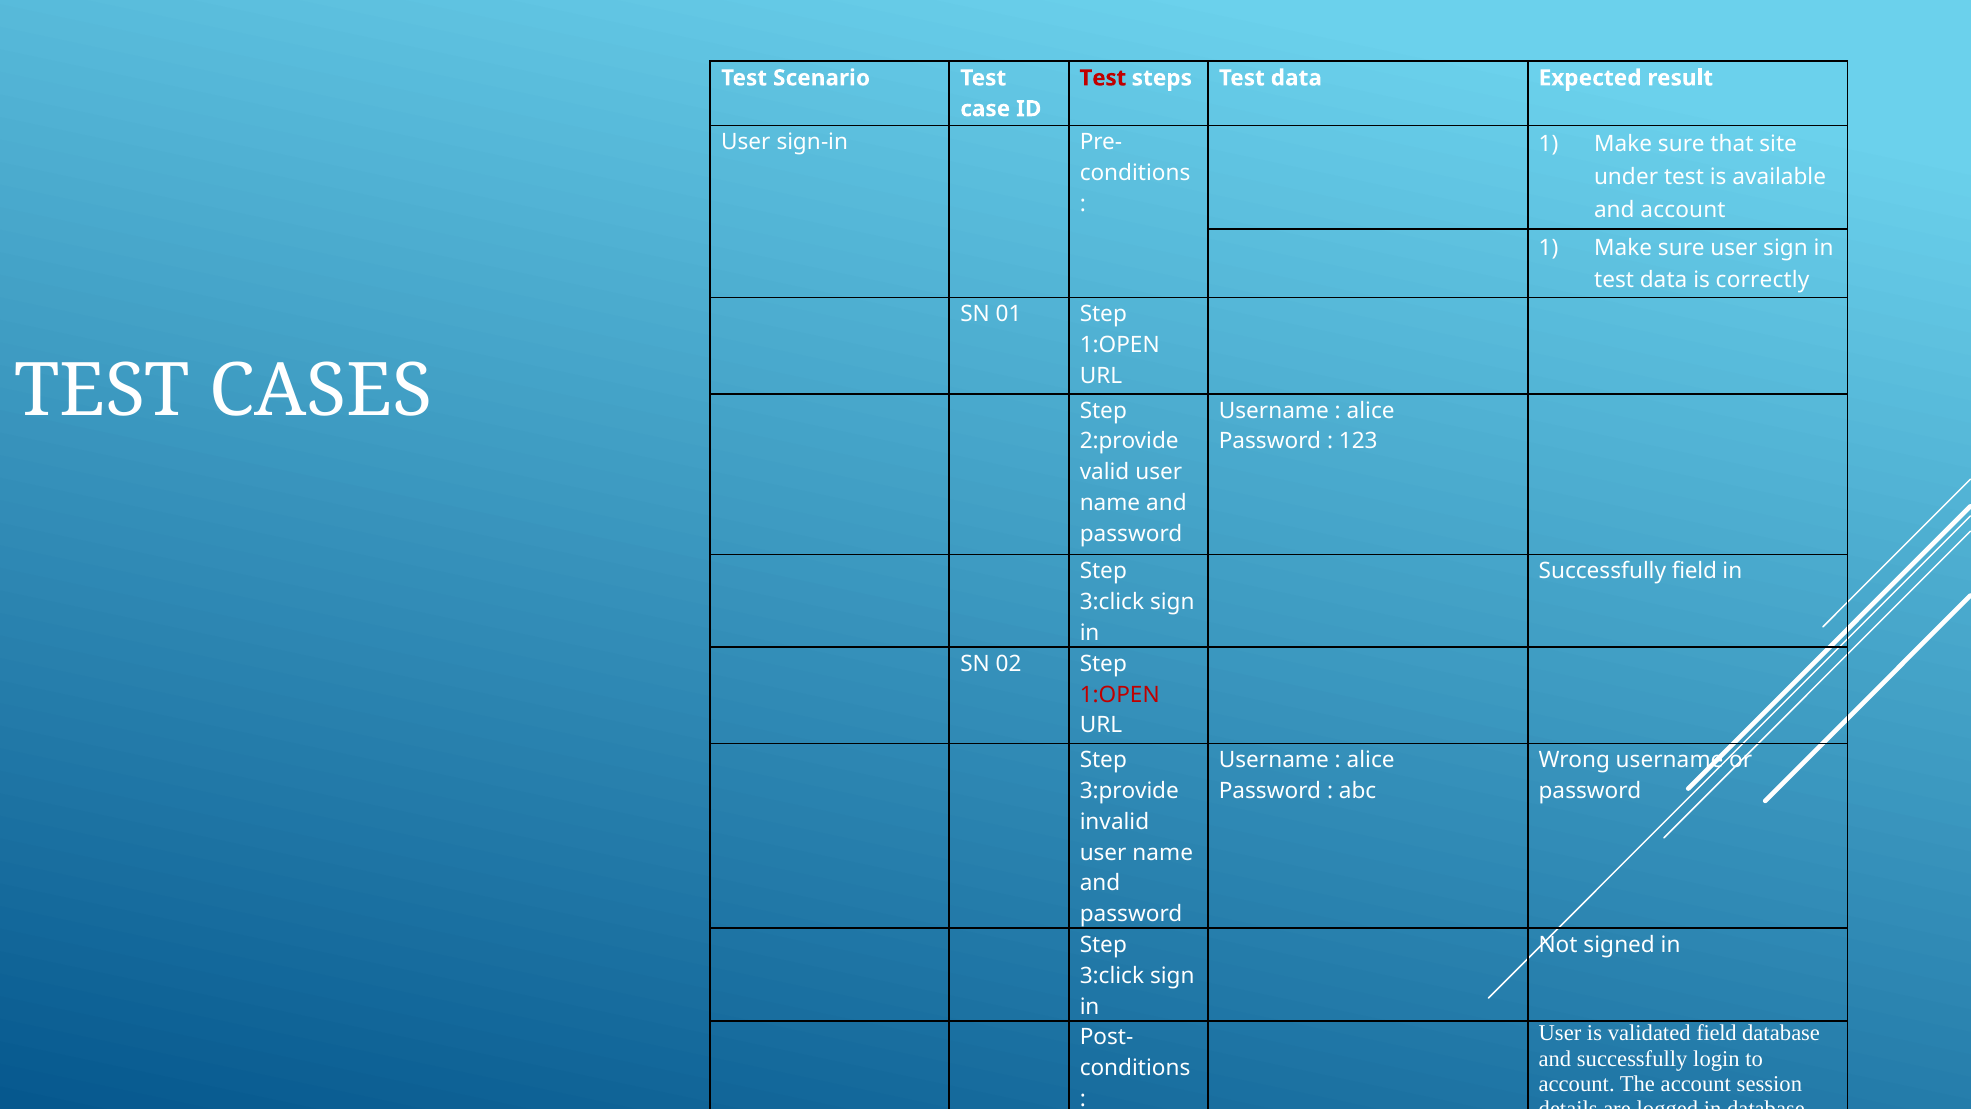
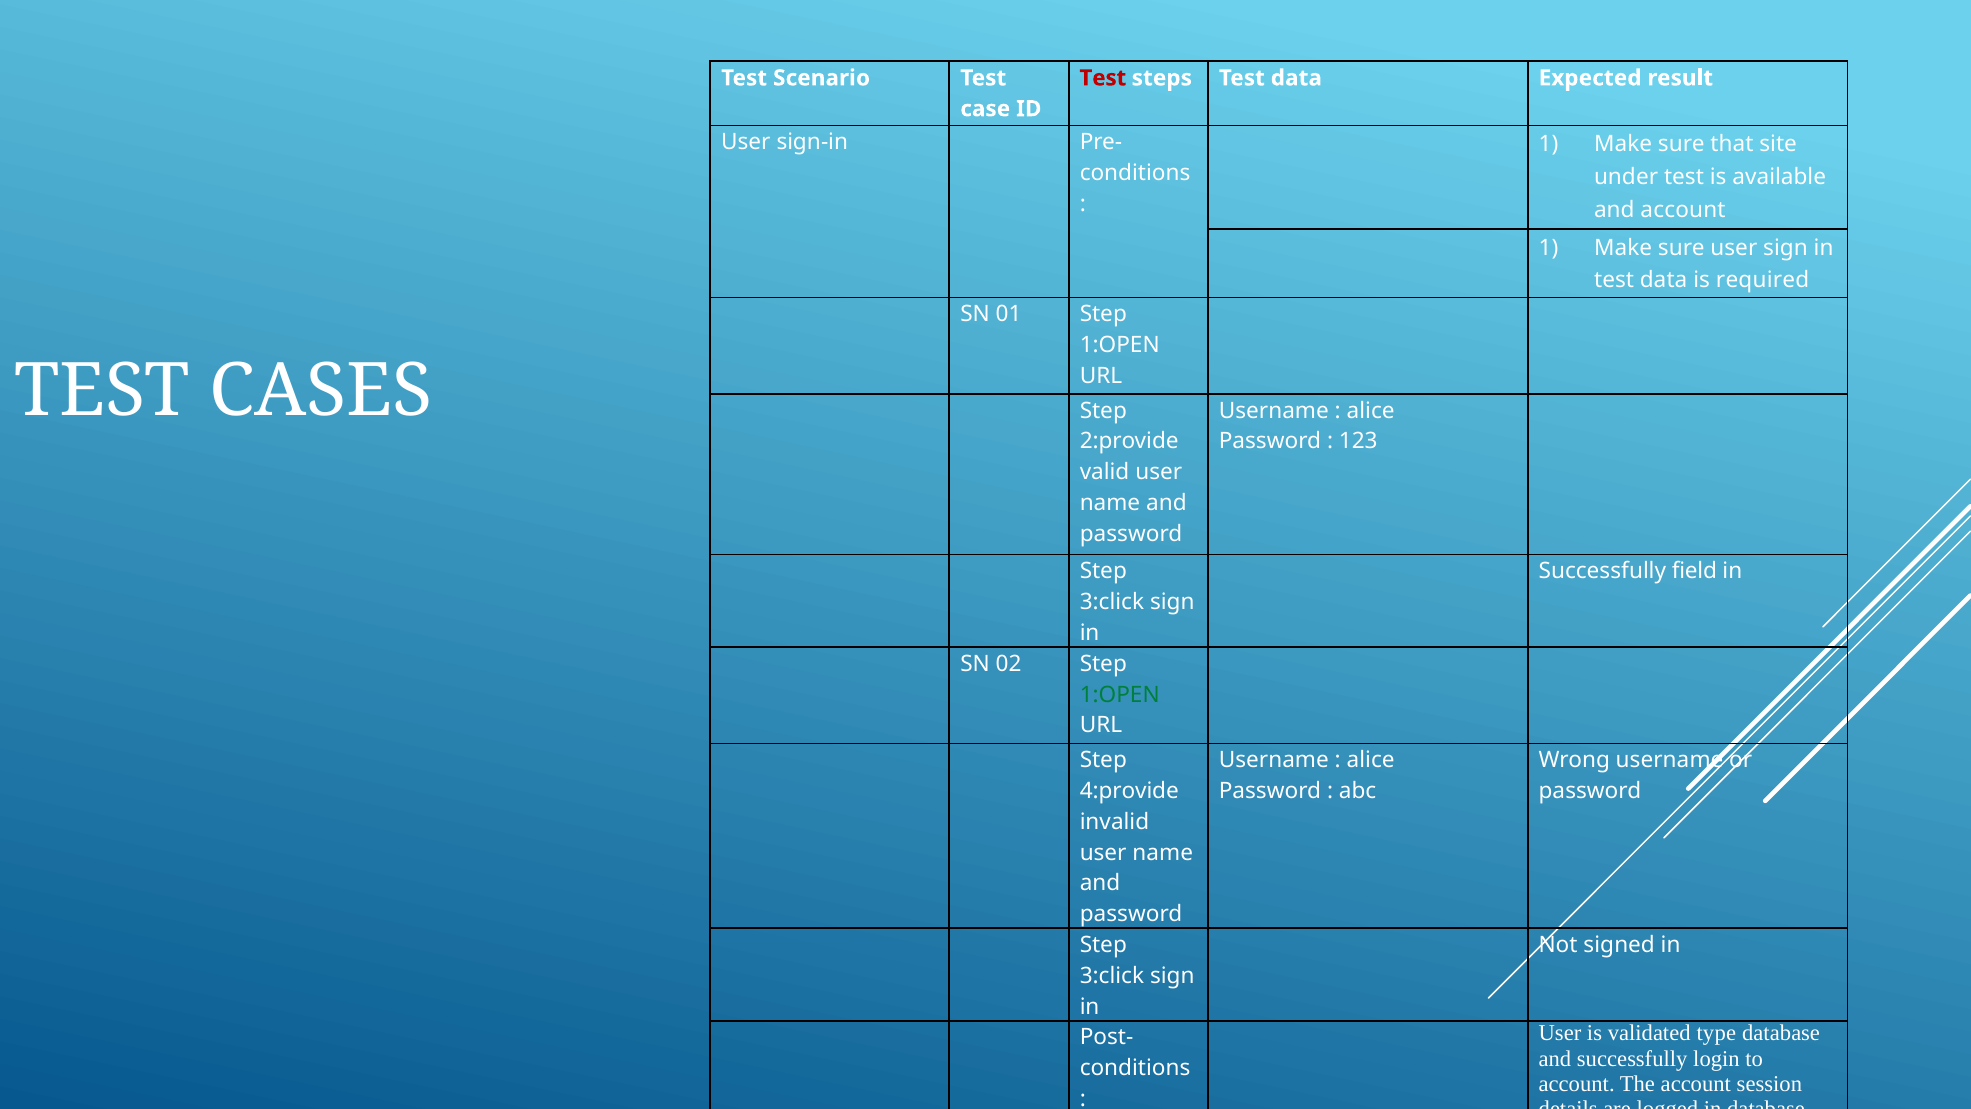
correctly: correctly -> required
1:OPEN at (1120, 694) colour: red -> green
3:provide: 3:provide -> 4:provide
validated field: field -> type
